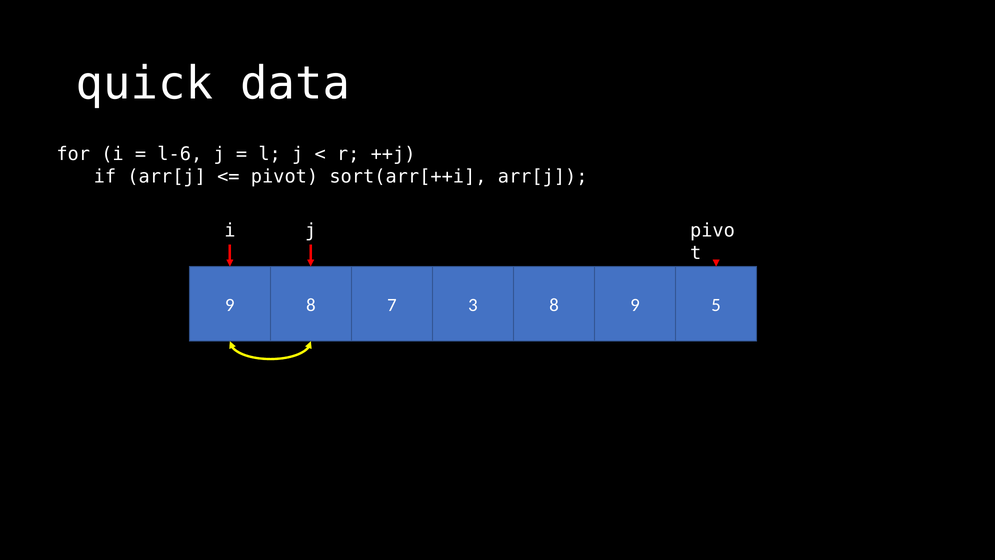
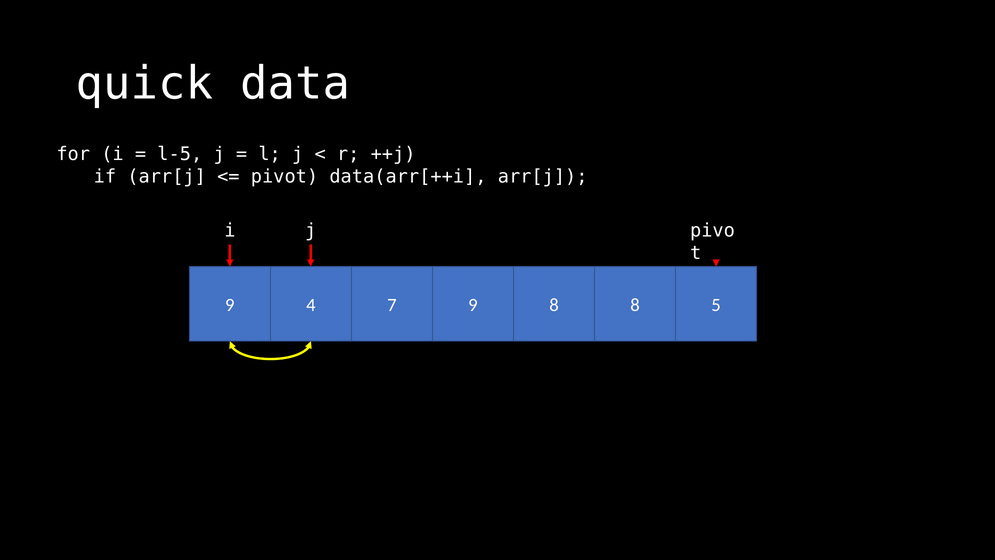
l-6: l-6 -> l-5
sort(arr[++i: sort(arr[++i -> data(arr[++i
9 8: 8 -> 4
7 3: 3 -> 9
8 9: 9 -> 8
